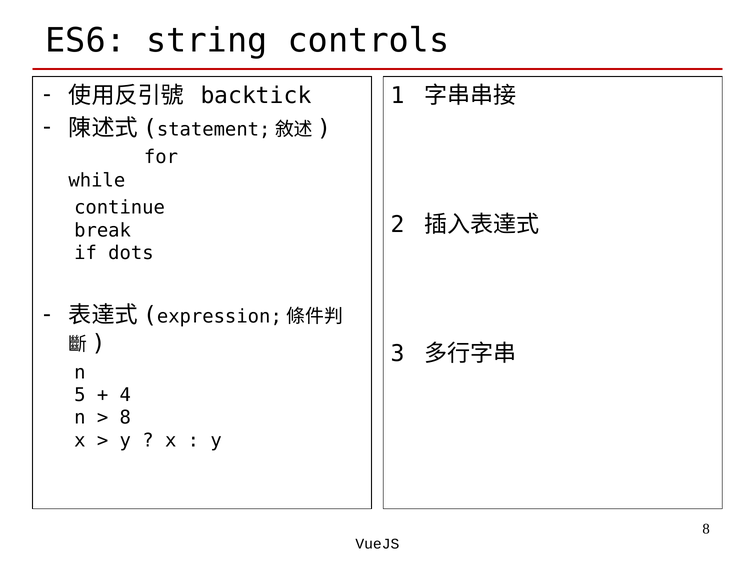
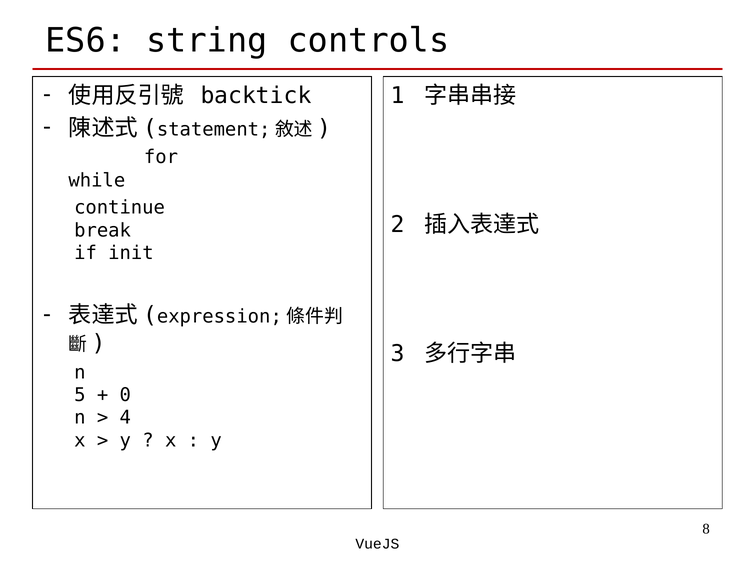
dots: dots -> init
4: 4 -> 0
8 at (125, 418): 8 -> 4
